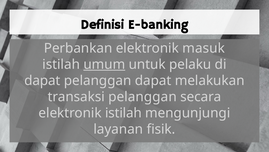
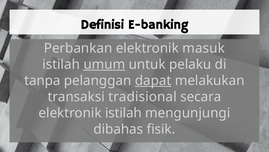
dapat at (42, 80): dapat -> tanpa
dapat at (153, 80) underline: none -> present
transaksi pelanggan: pelanggan -> tradisional
layanan: layanan -> dibahas
